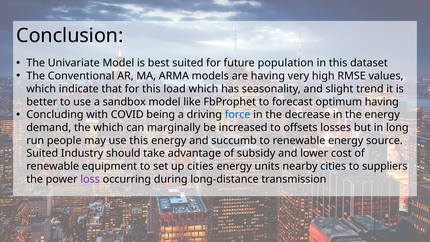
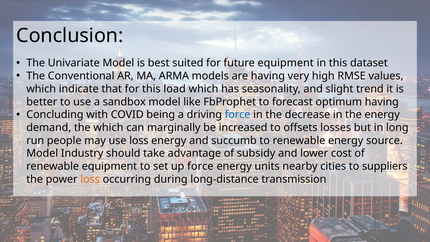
future population: population -> equipment
use this: this -> loss
Suited at (42, 153): Suited -> Model
up cities: cities -> force
loss at (90, 179) colour: purple -> orange
